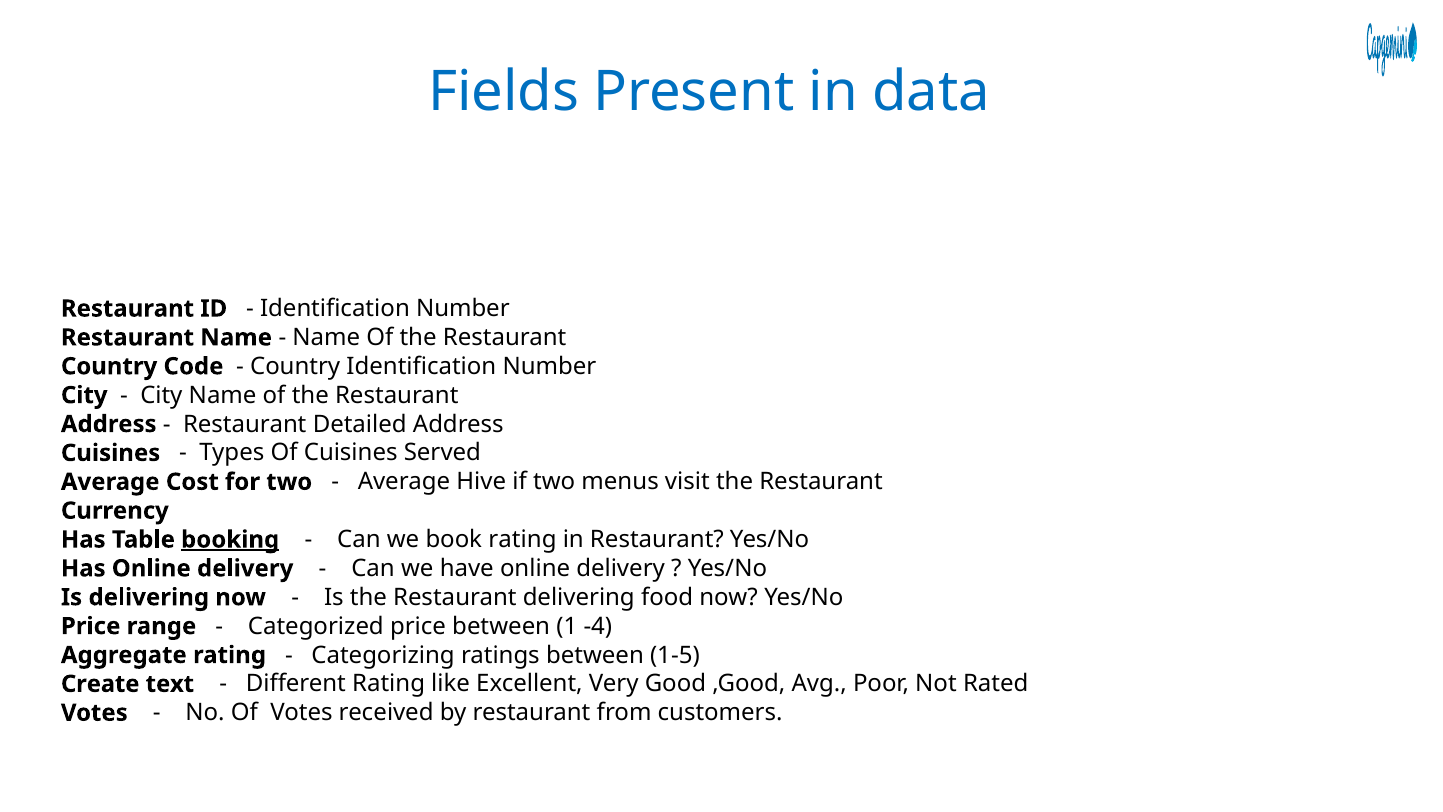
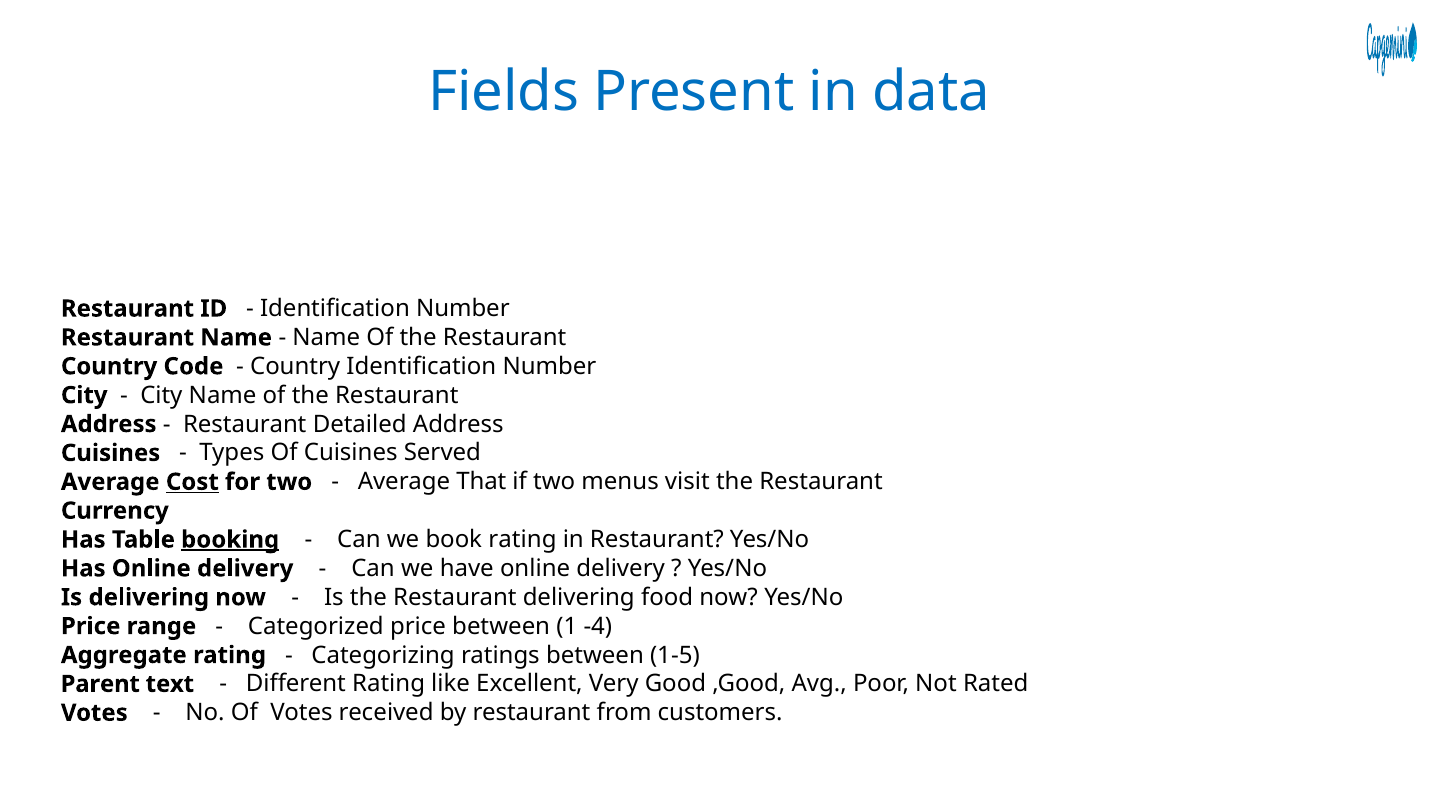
Cost underline: none -> present
Hive: Hive -> That
Create: Create -> Parent
